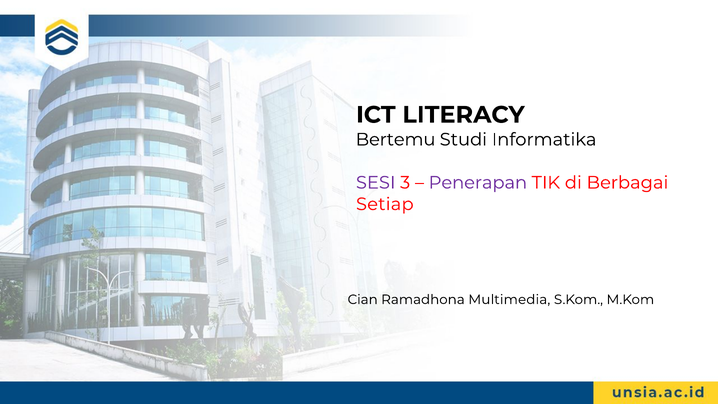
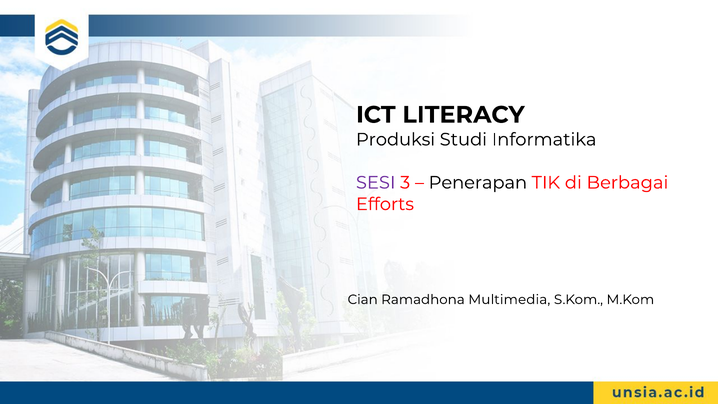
Bertemu: Bertemu -> Produksi
Penerapan colour: purple -> black
Setiap: Setiap -> Efforts
